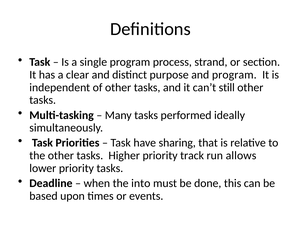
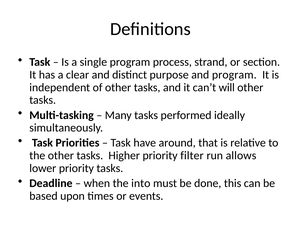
still: still -> will
sharing: sharing -> around
track: track -> filter
